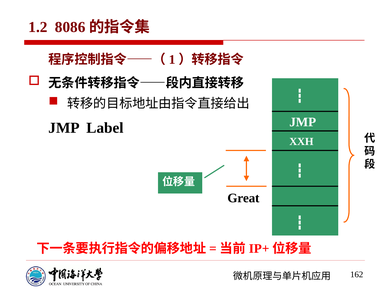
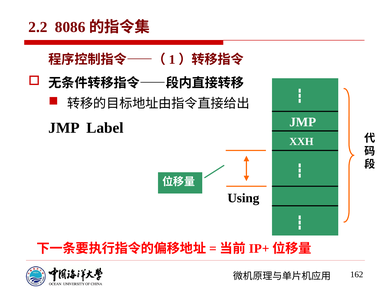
1.2: 1.2 -> 2.2
Great: Great -> Using
